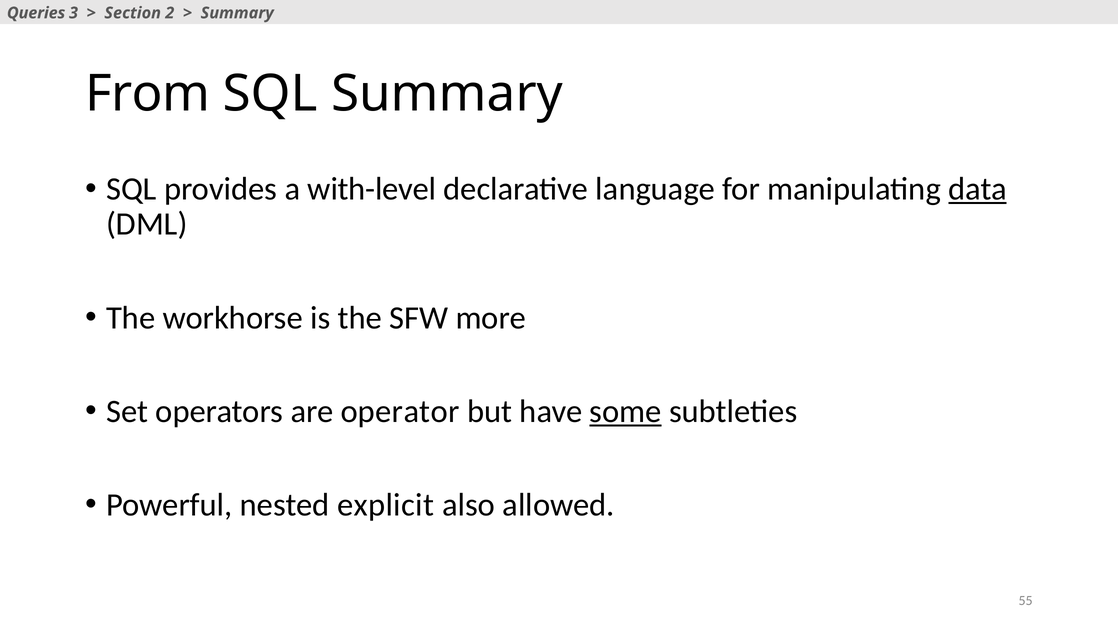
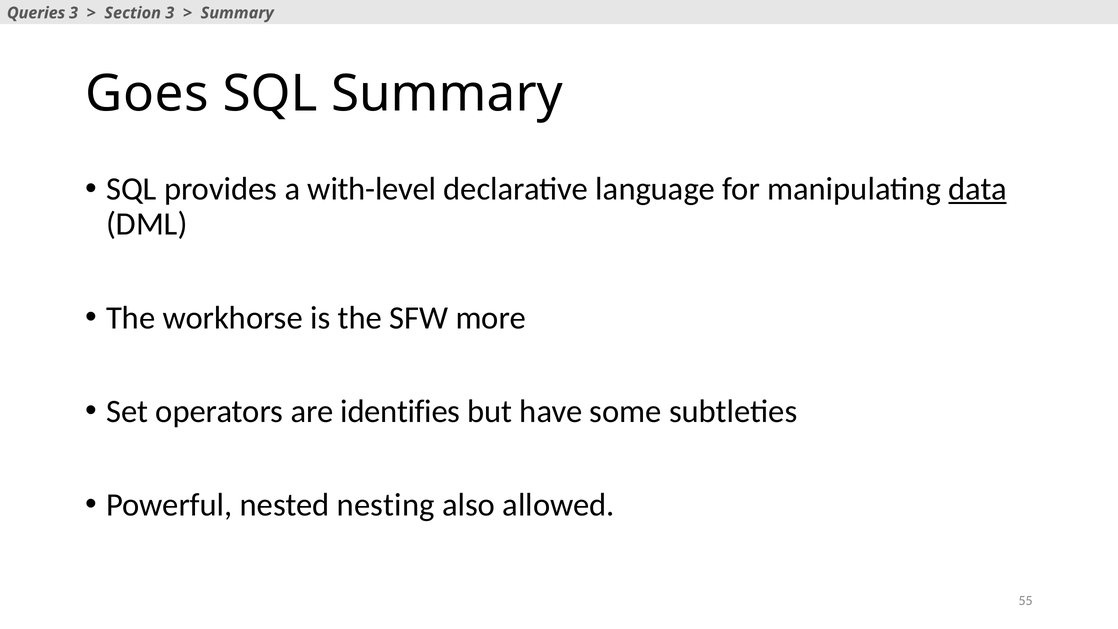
Section 2: 2 -> 3
From: From -> Goes
operator: operator -> identifies
some underline: present -> none
explicit: explicit -> nesting
